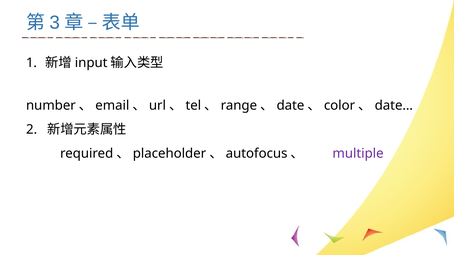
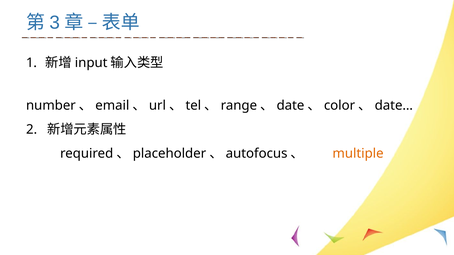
multiple colour: purple -> orange
